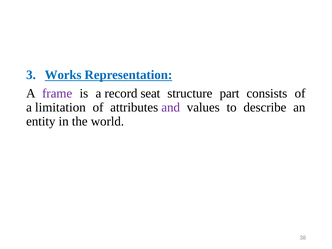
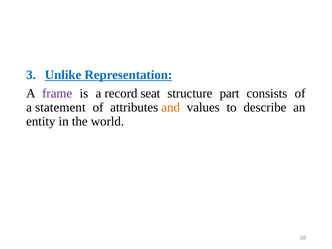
Works: Works -> Unlike
limitation: limitation -> statement
and colour: purple -> orange
